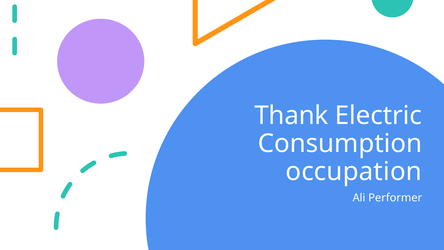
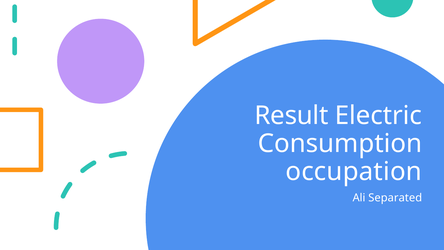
Thank: Thank -> Result
Performer: Performer -> Separated
